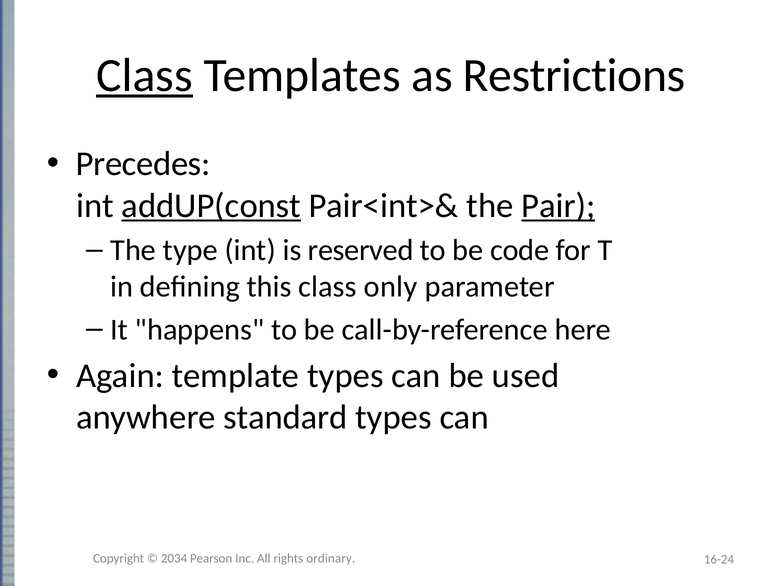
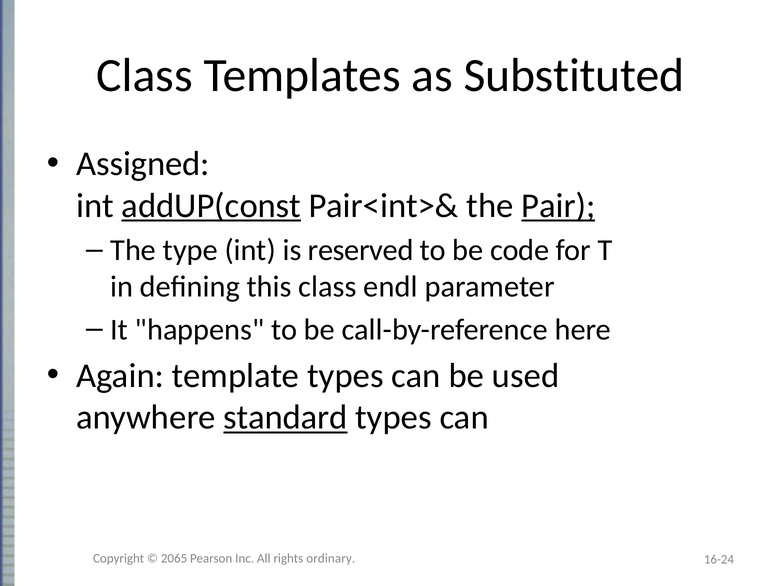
Class at (145, 76) underline: present -> none
Restrictions: Restrictions -> Substituted
Precedes: Precedes -> Assigned
only: only -> endl
standard underline: none -> present
2034: 2034 -> 2065
